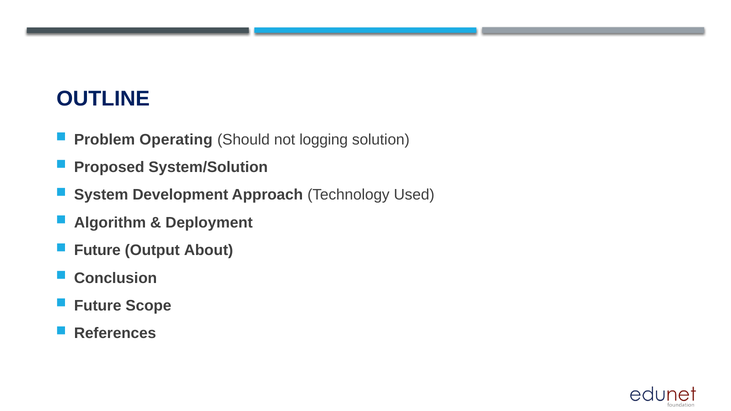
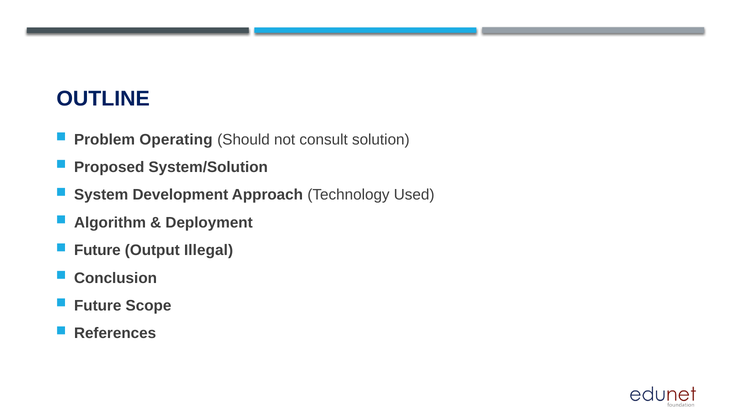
logging: logging -> consult
About: About -> Illegal
